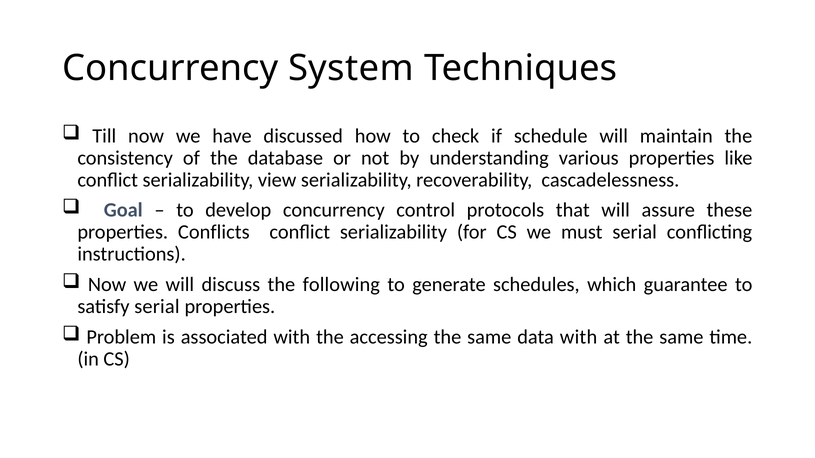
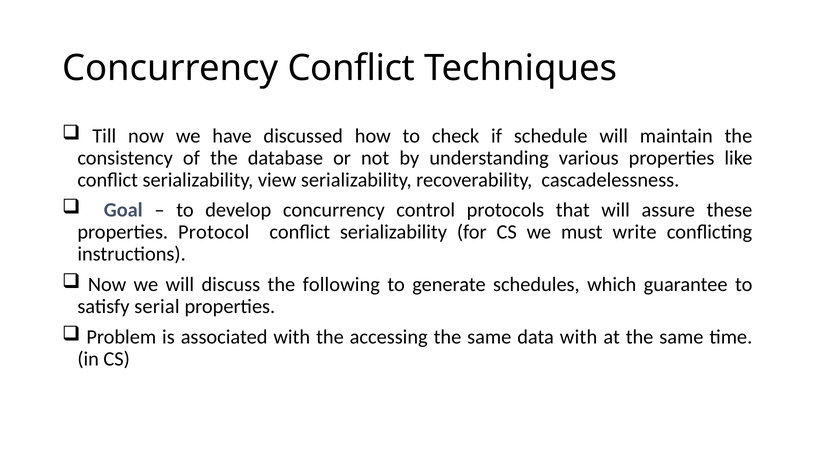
Concurrency System: System -> Conflict
Conflicts: Conflicts -> Protocol
must serial: serial -> write
